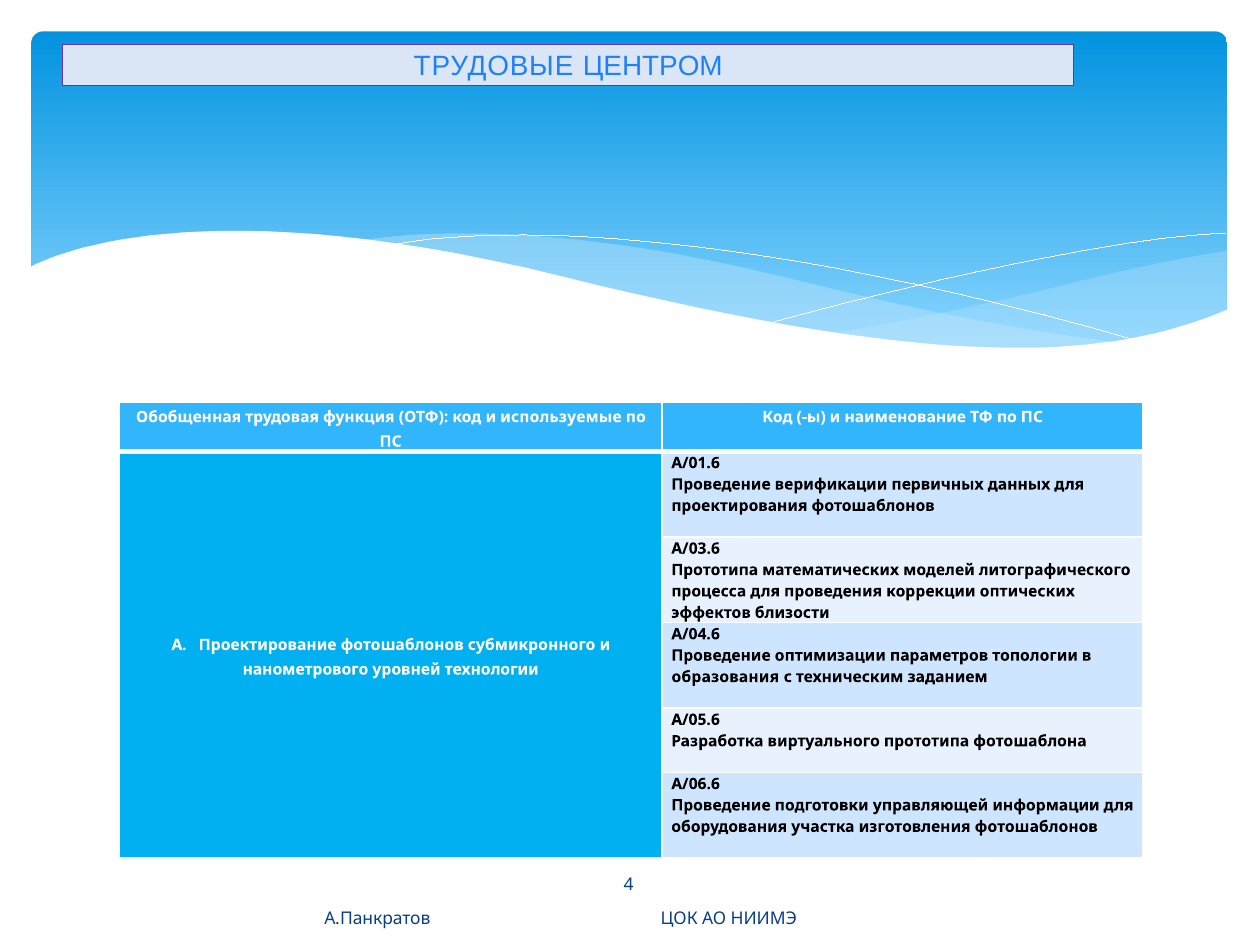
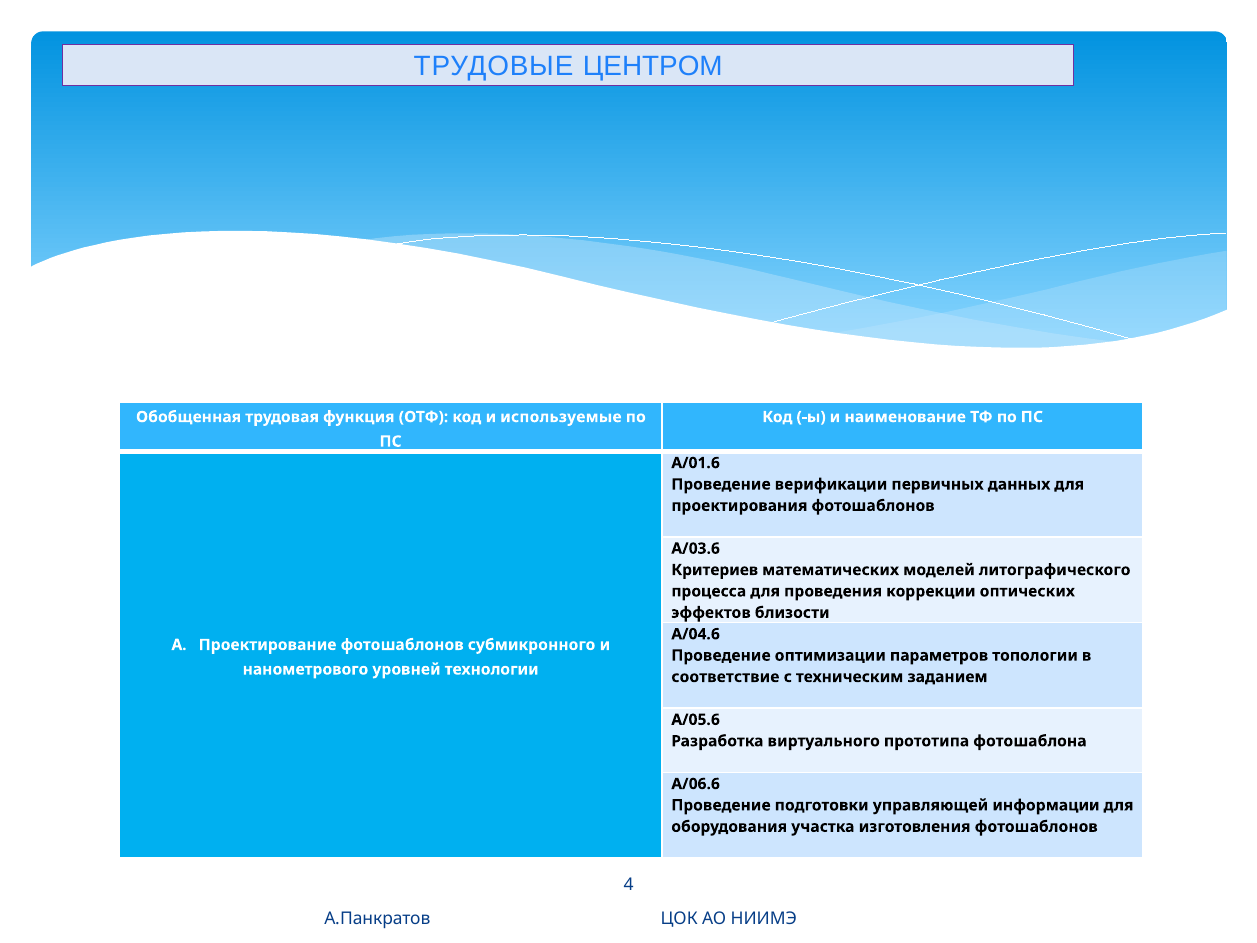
Прототипа at (715, 570): Прототипа -> Критериев
образования: образования -> соответствие
